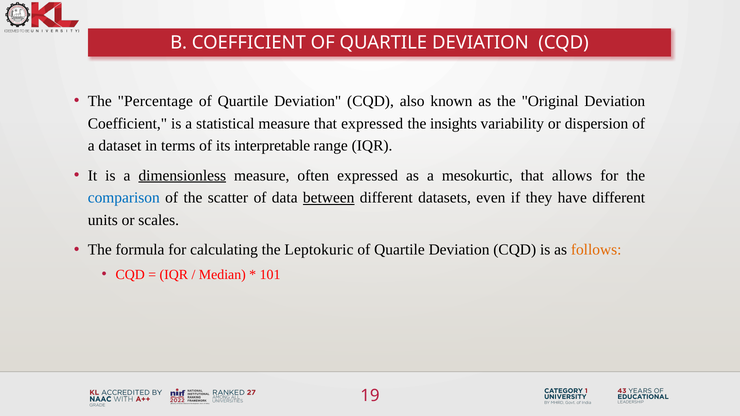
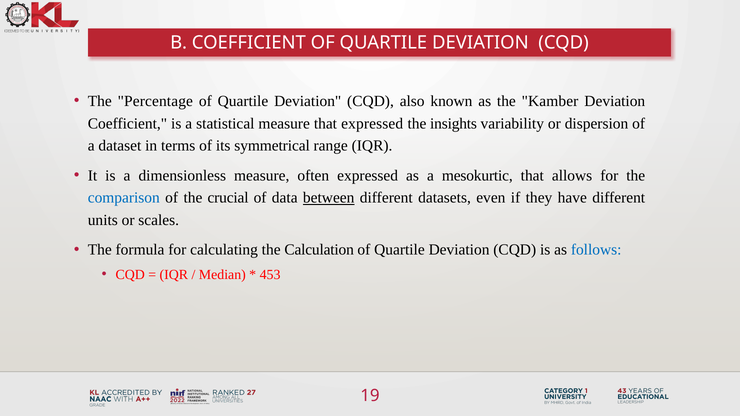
Original: Original -> Kamber
interpretable: interpretable -> symmetrical
dimensionless underline: present -> none
scatter: scatter -> crucial
Leptokuric: Leptokuric -> Calculation
follows colour: orange -> blue
101: 101 -> 453
